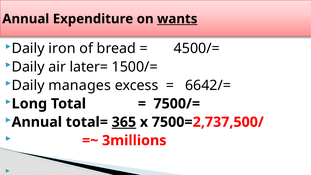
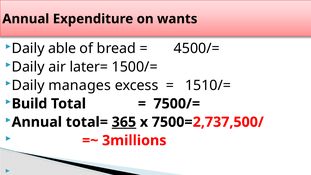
wants underline: present -> none
iron: iron -> able
6642/=: 6642/= -> 1510/=
Long: Long -> Build
